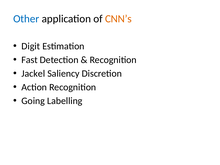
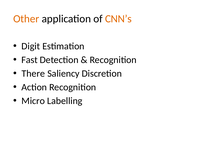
Other colour: blue -> orange
Jackel: Jackel -> There
Going: Going -> Micro
